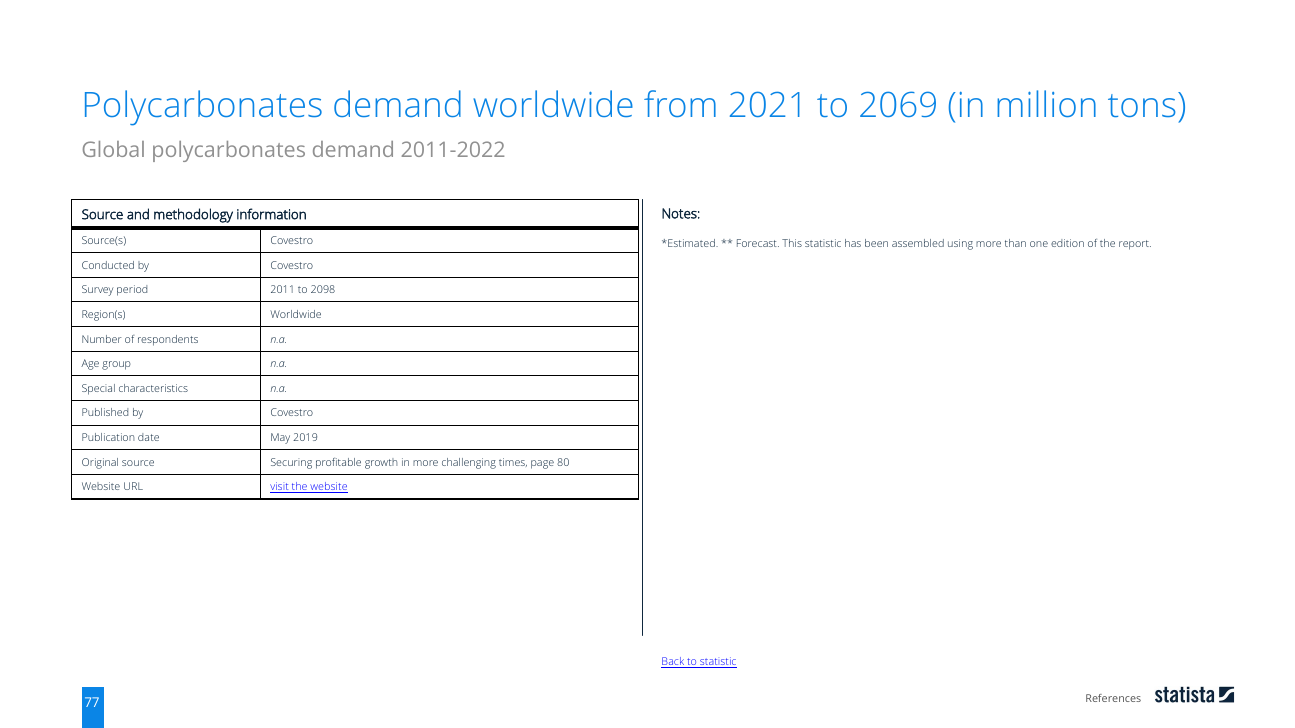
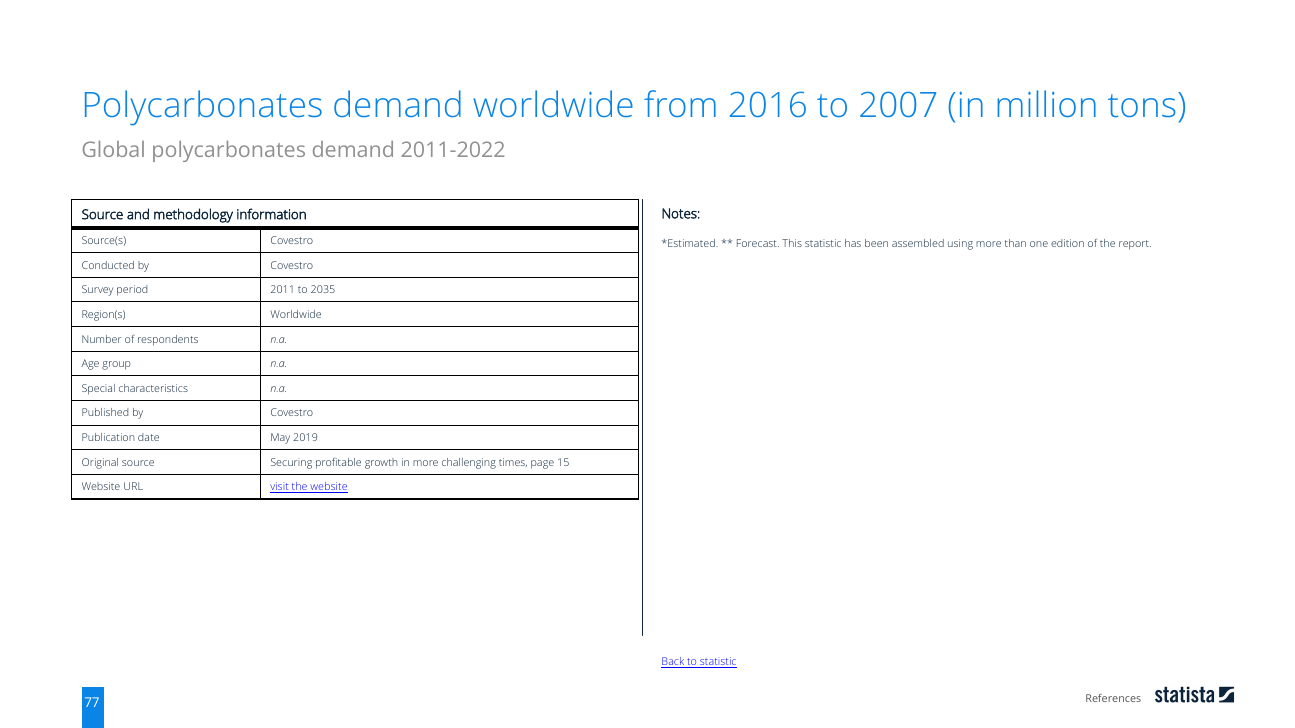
2021: 2021 -> 2016
2069: 2069 -> 2007
2098: 2098 -> 2035
80: 80 -> 15
